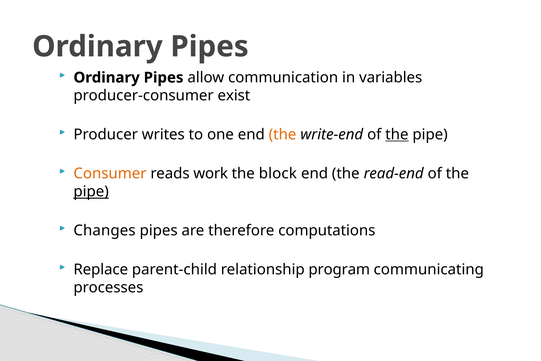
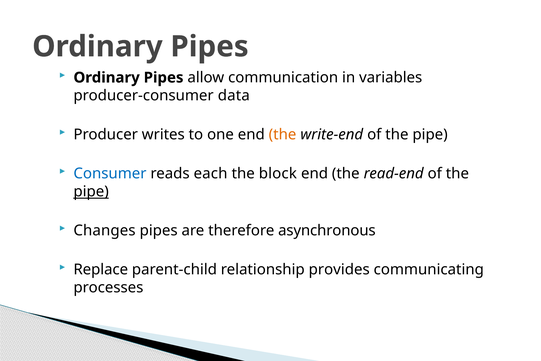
exist: exist -> data
the at (397, 134) underline: present -> none
Consumer colour: orange -> blue
work: work -> each
computations: computations -> asynchronous
program: program -> provides
